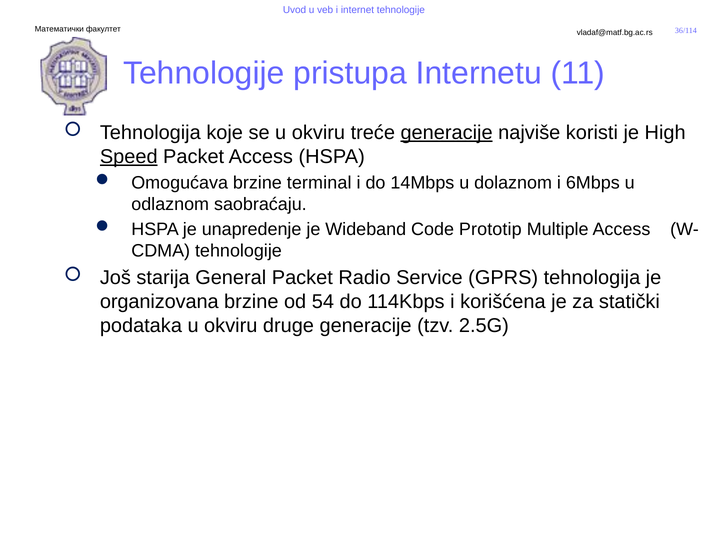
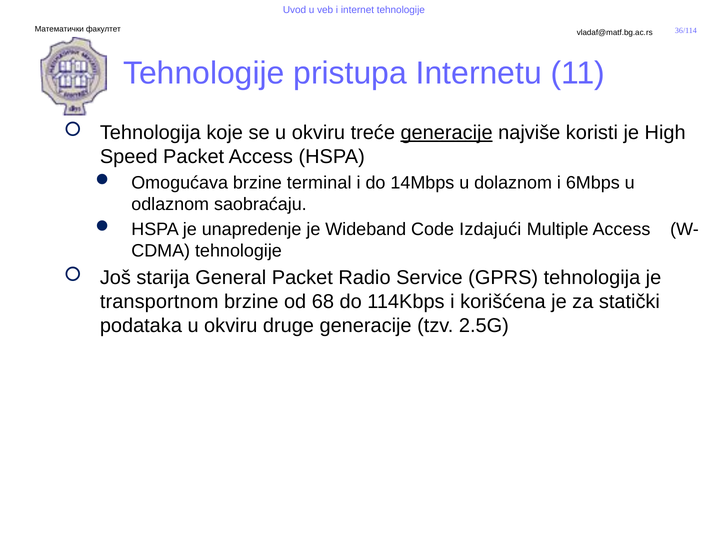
Speed underline: present -> none
Prototip: Prototip -> Izdajući
organizovana: organizovana -> transportnom
54: 54 -> 68
